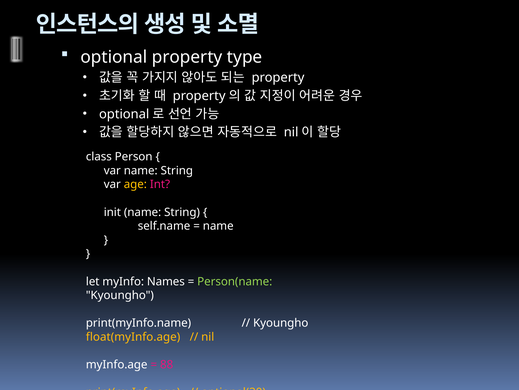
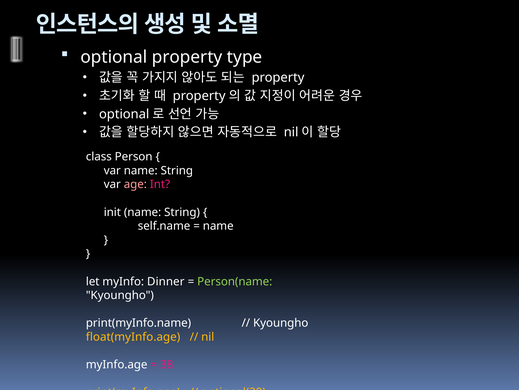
age colour: yellow -> pink
Names: Names -> Dinner
88: 88 -> 38
